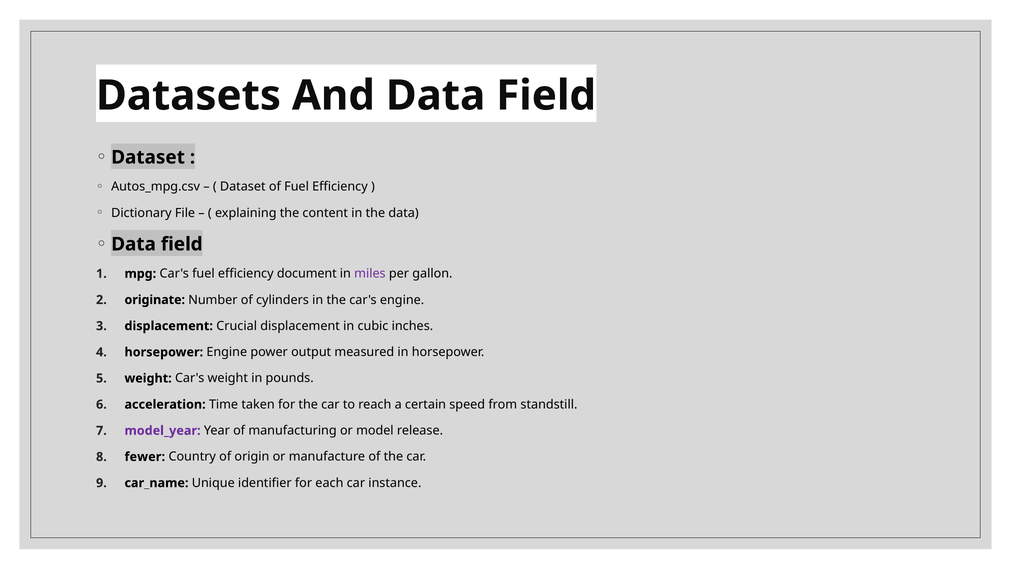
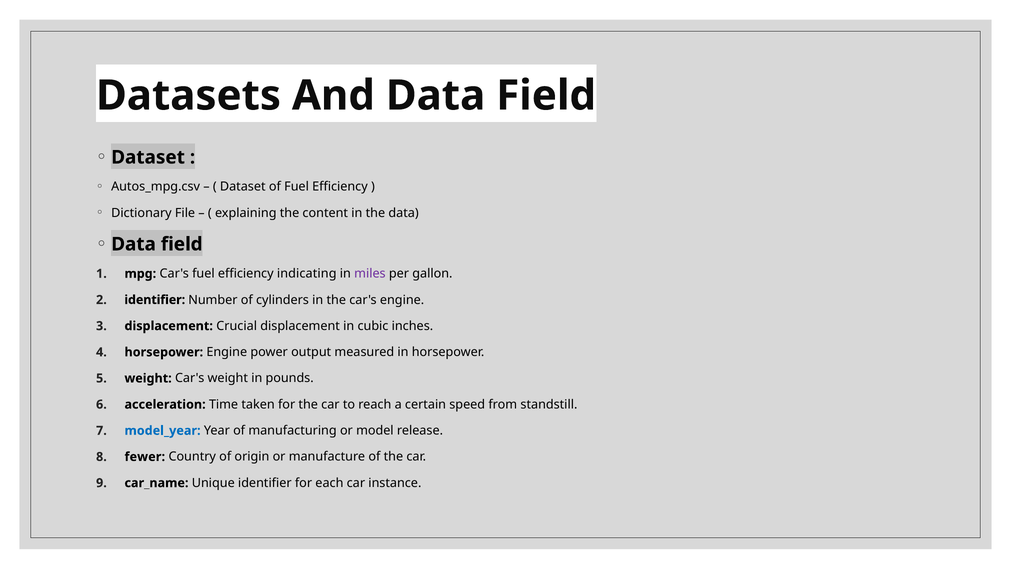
document: document -> indicating
originate at (155, 300): originate -> identifier
model_year colour: purple -> blue
